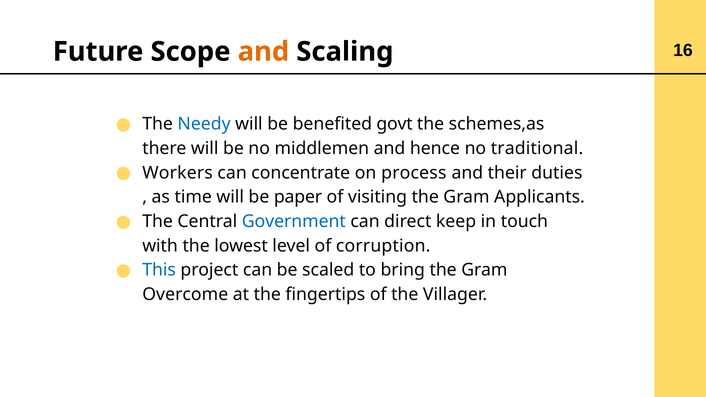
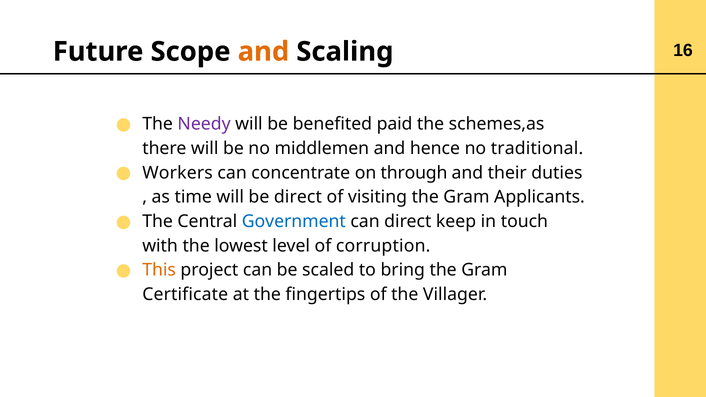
Needy colour: blue -> purple
govt: govt -> paid
process: process -> through
be paper: paper -> direct
This colour: blue -> orange
Overcome: Overcome -> Certificate
